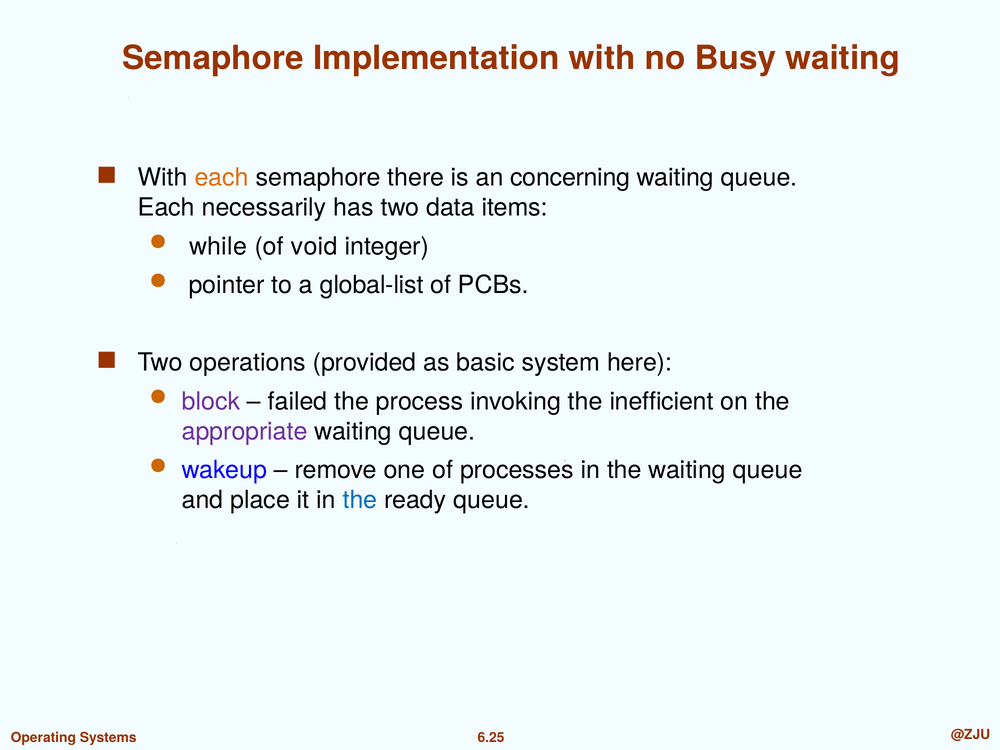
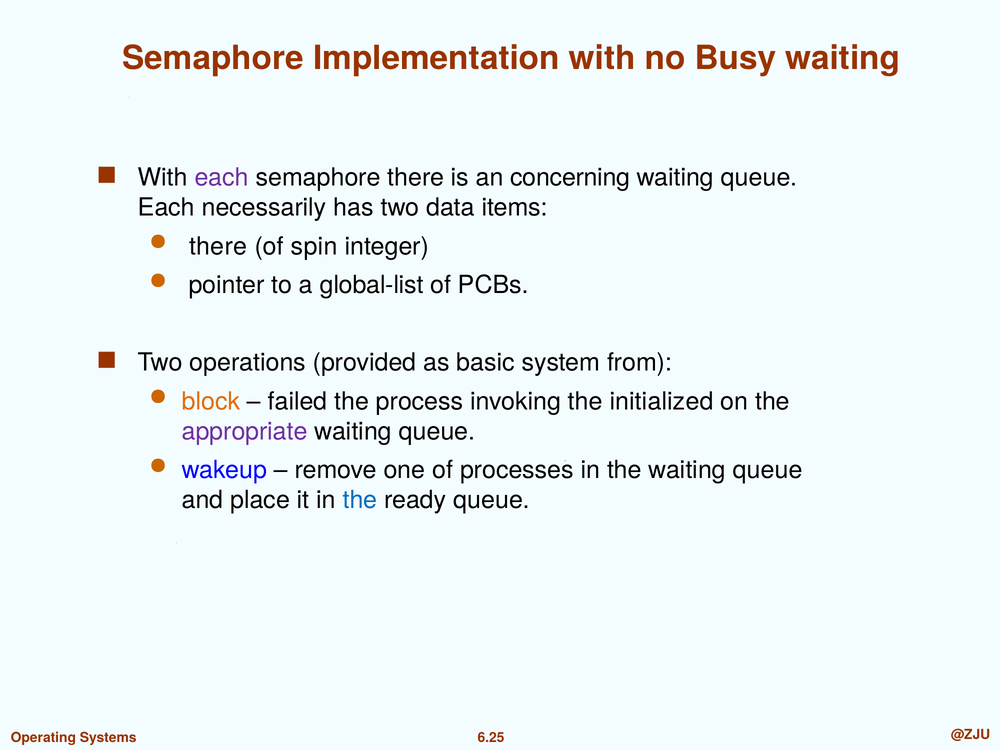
each at (222, 178) colour: orange -> purple
while at (218, 246): while -> there
void: void -> spin
here: here -> from
block colour: purple -> orange
inefficient: inefficient -> initialized
